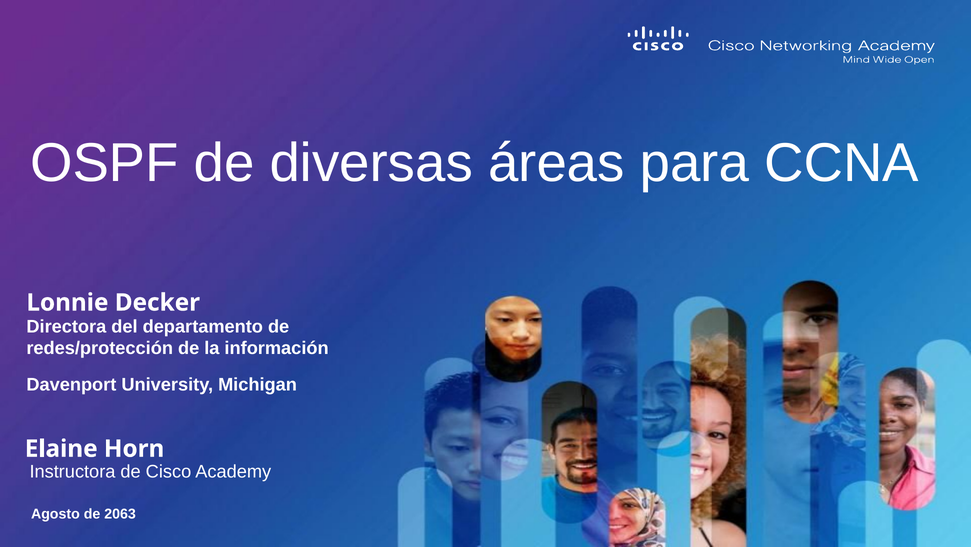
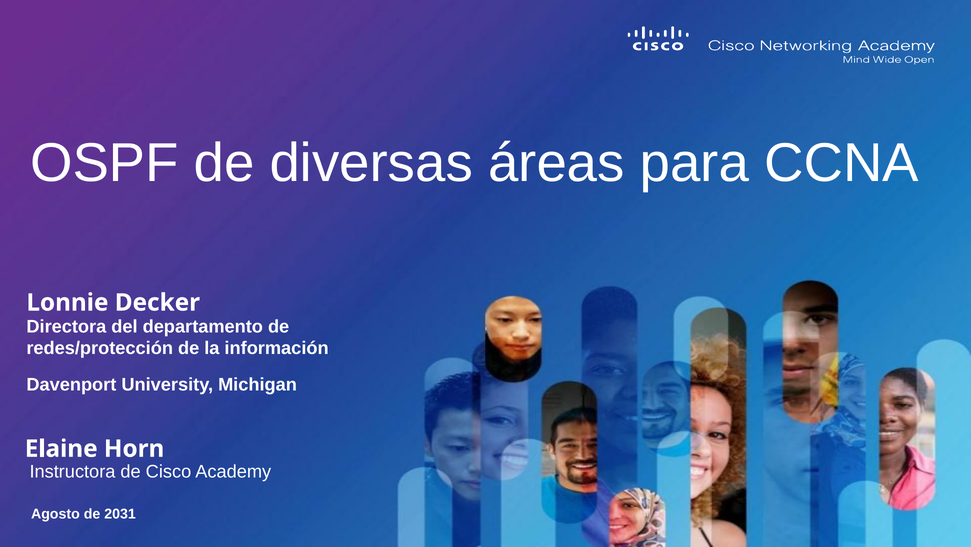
2063: 2063 -> 2031
